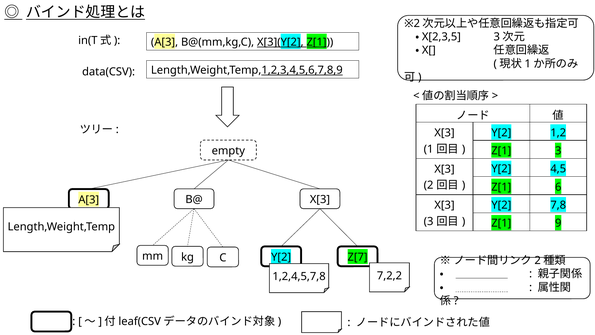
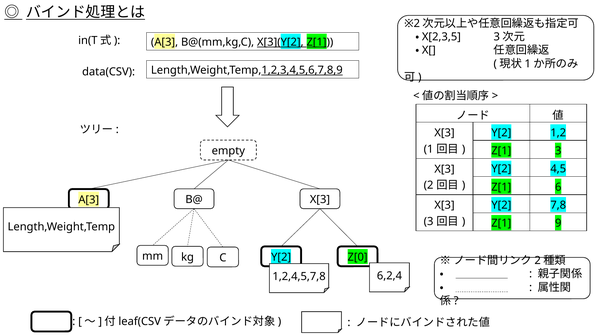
Z[7: Z[7 -> Z[0
7,2,2: 7,2,2 -> 6,2,4
